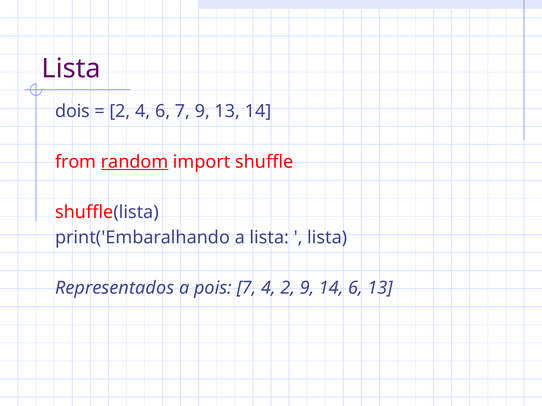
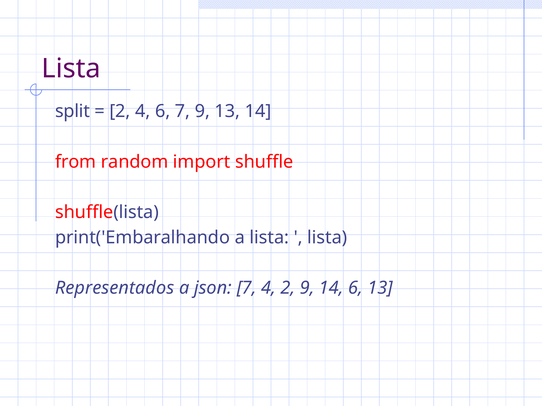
dois: dois -> split
random underline: present -> none
pois: pois -> json
